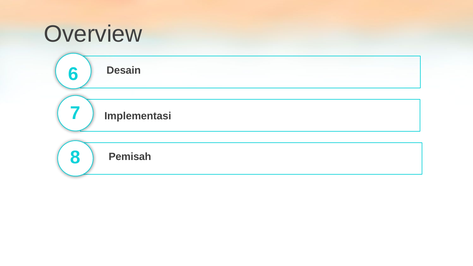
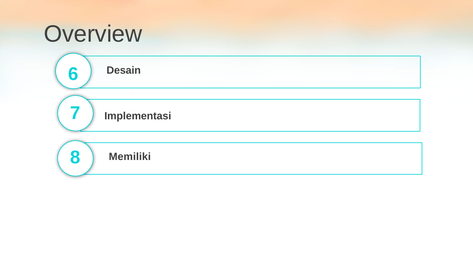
Pemisah: Pemisah -> Memiliki
